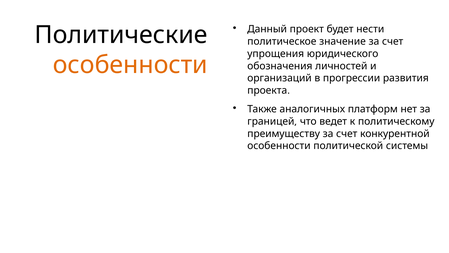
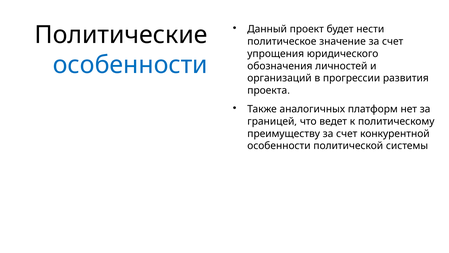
особенности at (130, 65) colour: orange -> blue
